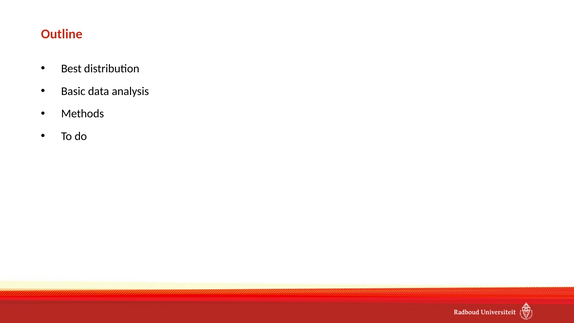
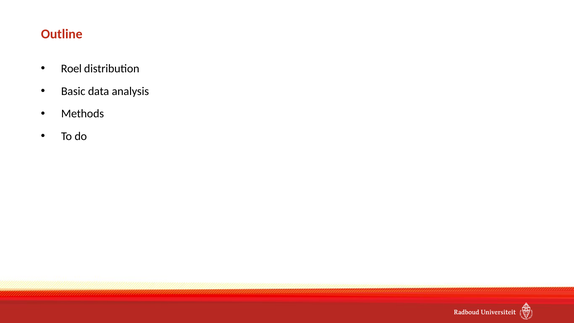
Best: Best -> Roel
